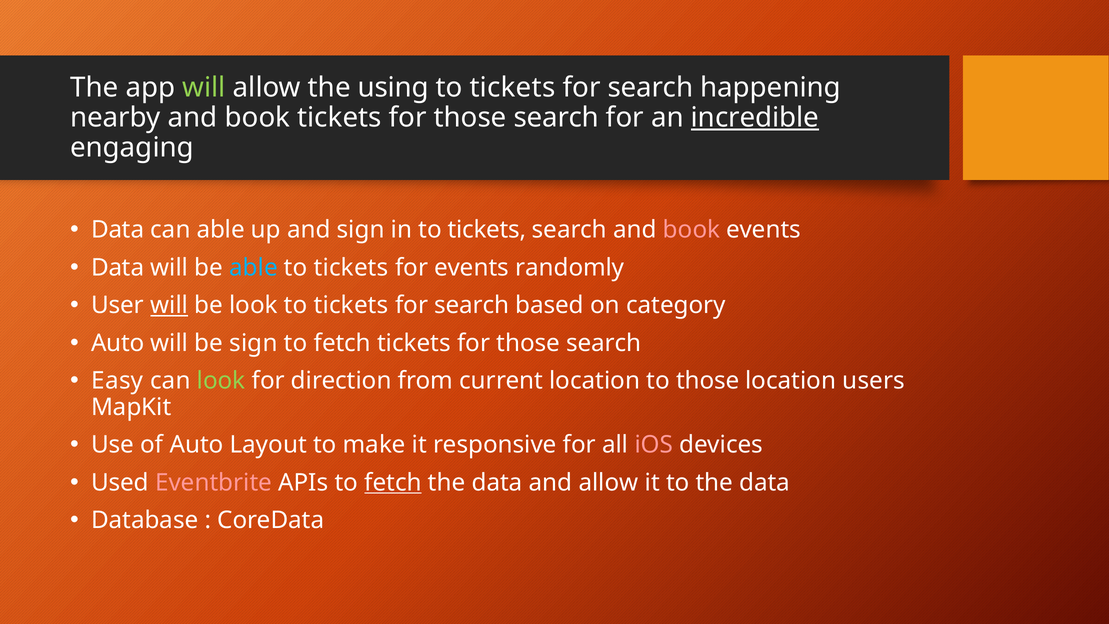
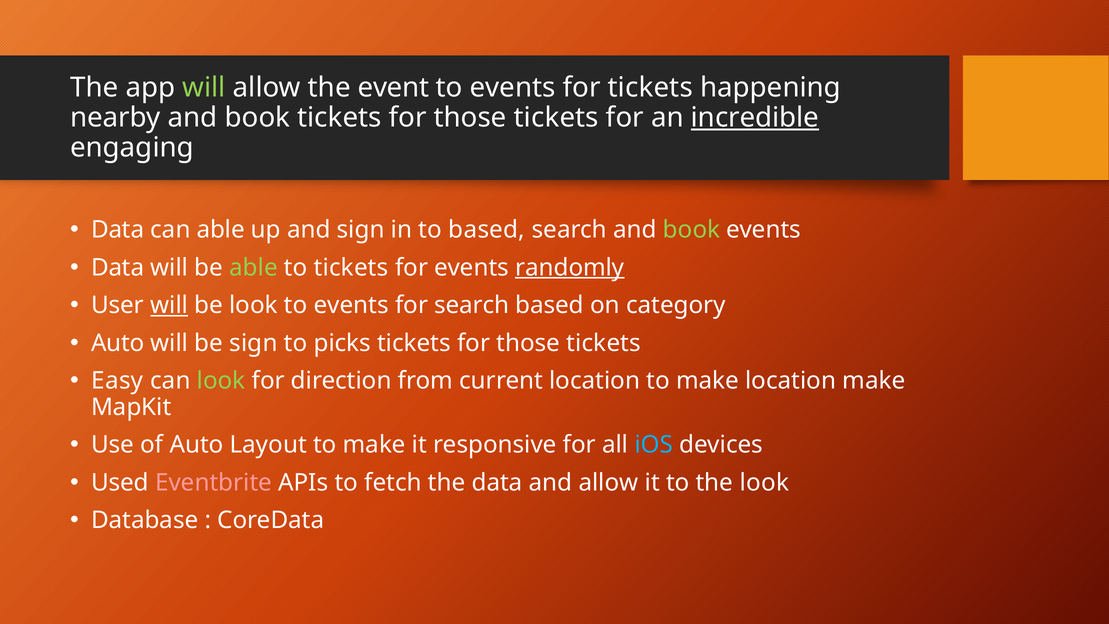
using: using -> event
tickets at (513, 88): tickets -> events
search at (650, 88): search -> tickets
search at (556, 118): search -> tickets
in to tickets: tickets -> based
book at (692, 230) colour: pink -> light green
able at (253, 267) colour: light blue -> light green
randomly underline: none -> present
tickets at (351, 305): tickets -> events
fetch at (342, 343): fetch -> picks
search at (604, 343): search -> tickets
location to those: those -> make
location users: users -> make
iOS colour: pink -> light blue
fetch at (393, 482) underline: present -> none
to the data: data -> look
